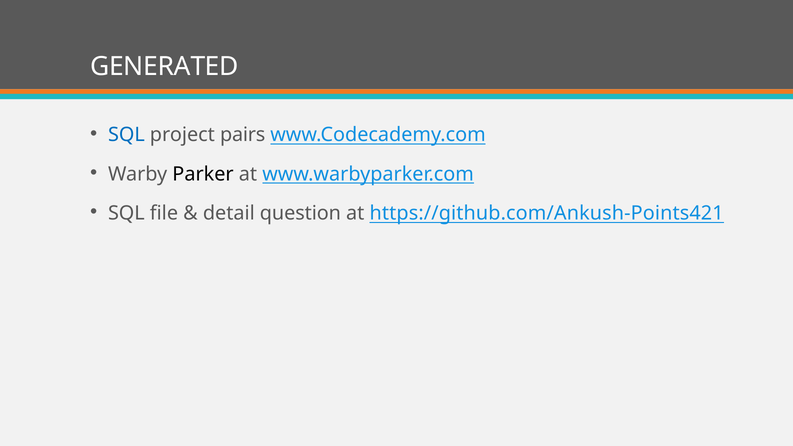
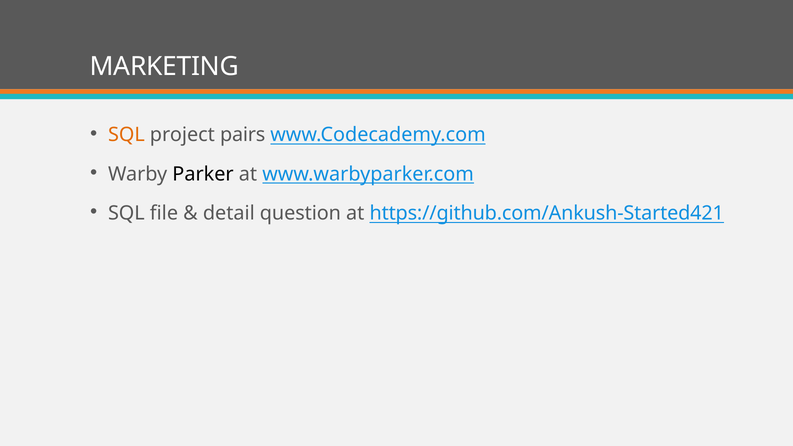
GENERATED: GENERATED -> MARKETING
SQL at (126, 135) colour: blue -> orange
https://github.com/Ankush-Points421: https://github.com/Ankush-Points421 -> https://github.com/Ankush-Started421
